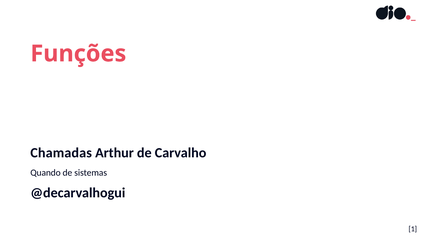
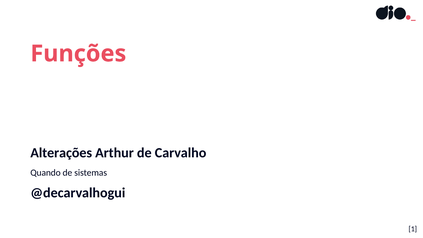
Chamadas: Chamadas -> Alterações
